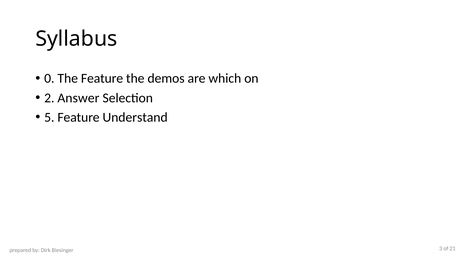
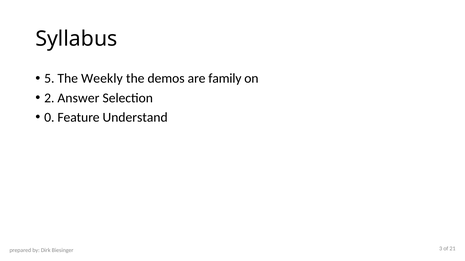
0: 0 -> 5
The Feature: Feature -> Weekly
which: which -> family
5: 5 -> 0
